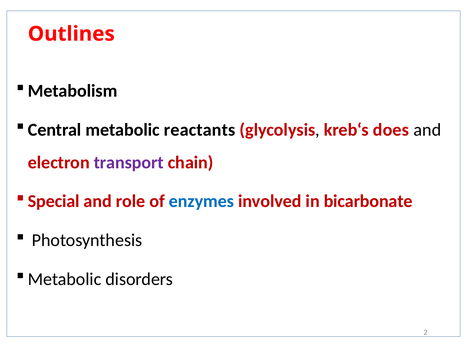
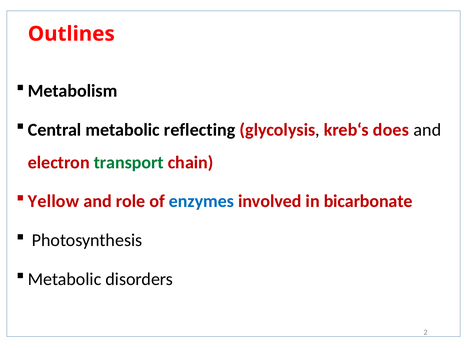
reactants: reactants -> reflecting
transport colour: purple -> green
Special: Special -> Yellow
